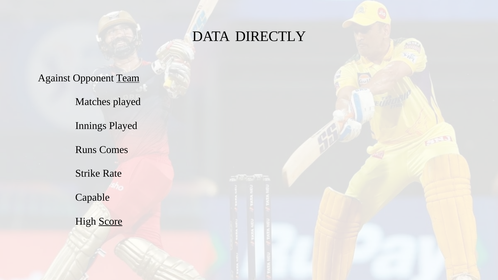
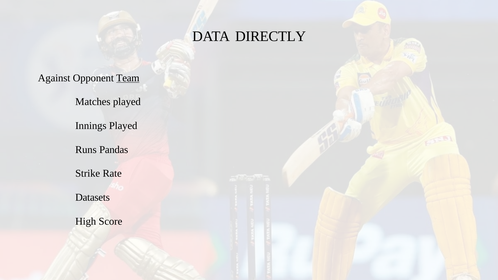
Comes: Comes -> Pandas
Capable: Capable -> Datasets
Score underline: present -> none
